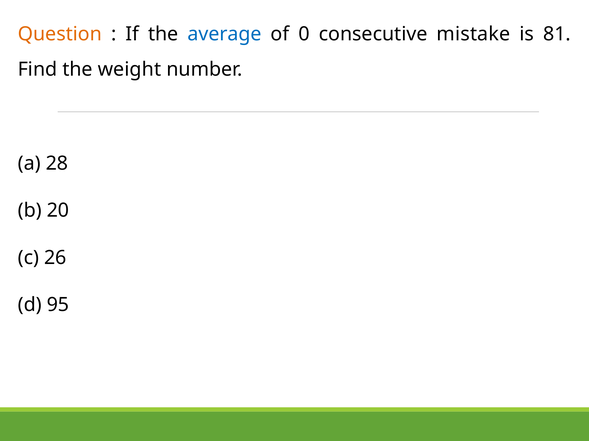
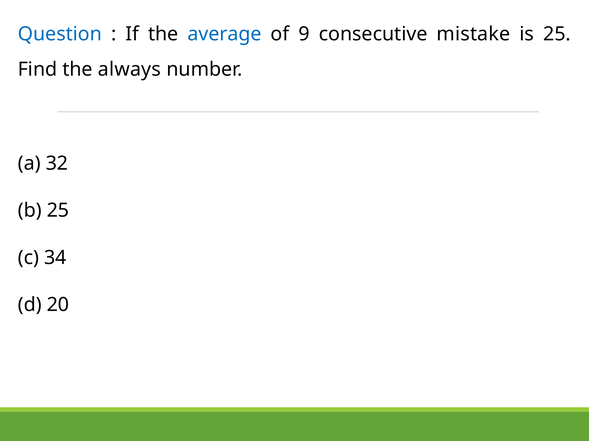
Question colour: orange -> blue
0: 0 -> 9
is 81: 81 -> 25
weight: weight -> always
28: 28 -> 32
20 at (58, 211): 20 -> 25
26: 26 -> 34
95: 95 -> 20
